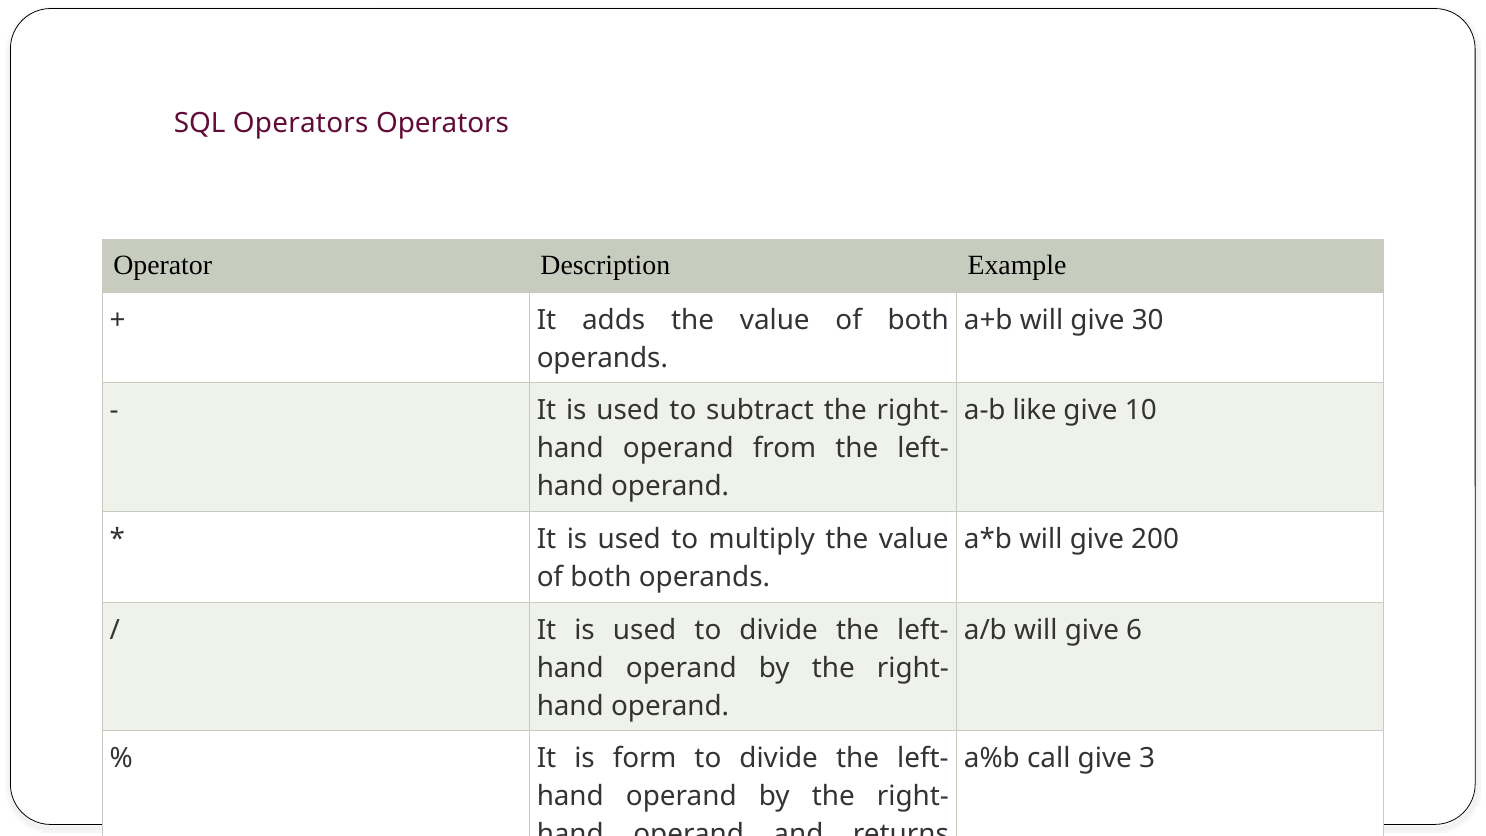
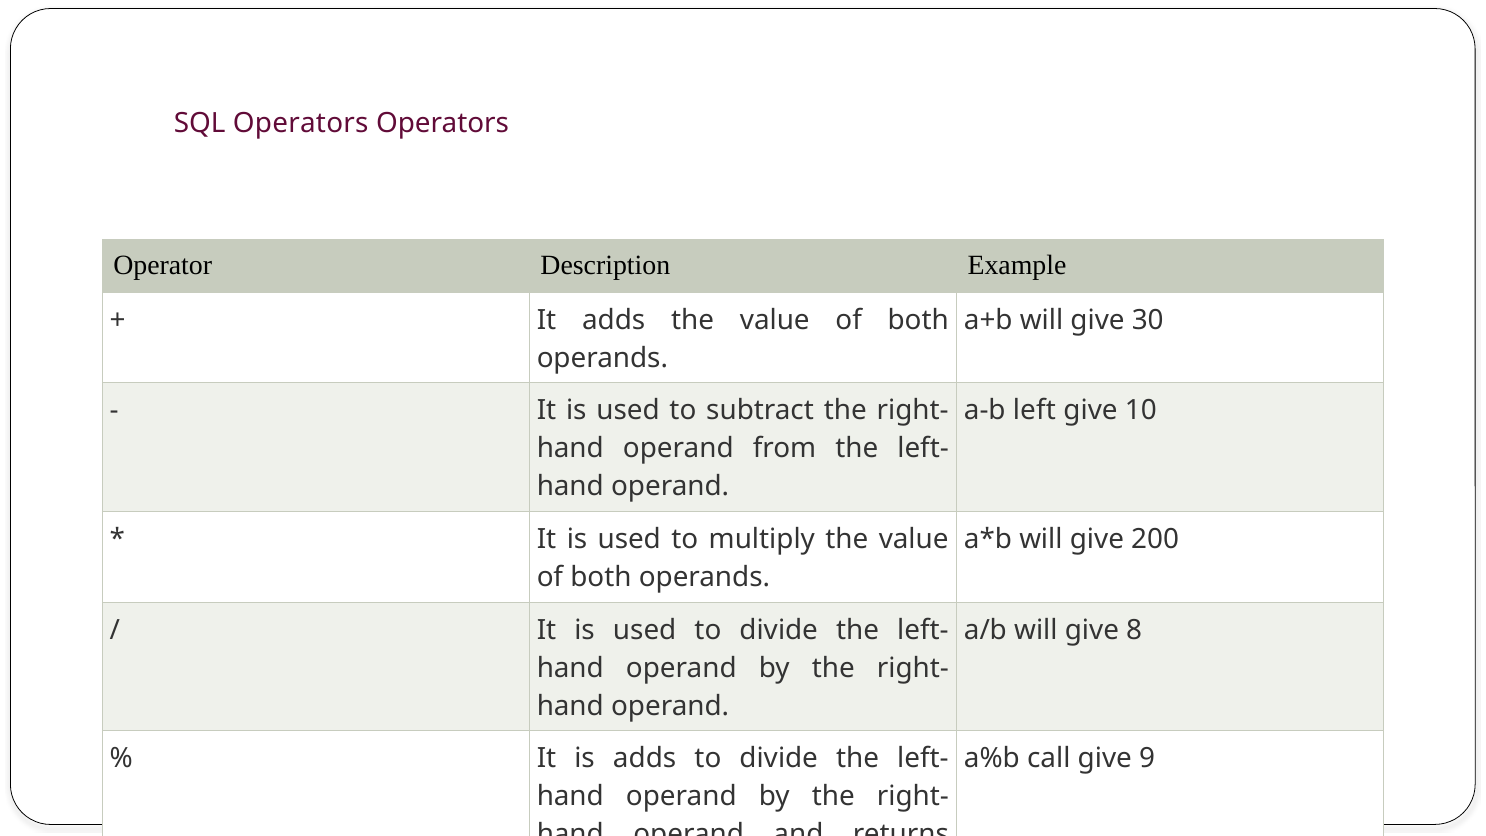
like: like -> left
6: 6 -> 8
is form: form -> adds
3: 3 -> 9
